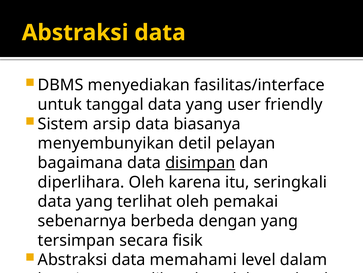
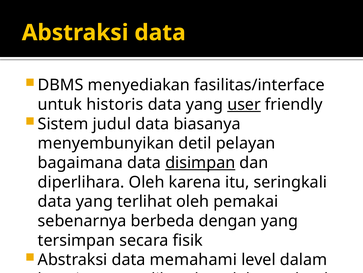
tanggal: tanggal -> historis
user underline: none -> present
arsip: arsip -> judul
